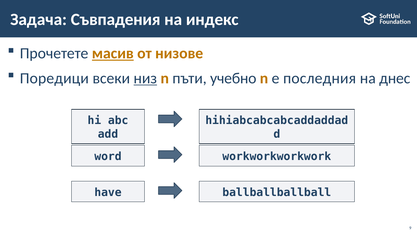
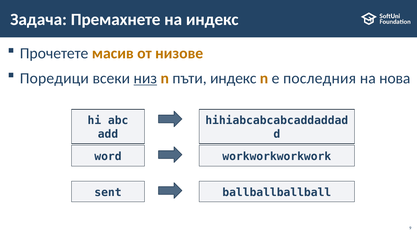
Съвпадения: Съвпадения -> Премахнете
масив underline: present -> none
пъти учебно: учебно -> индекс
днес: днес -> нова
have: have -> sent
